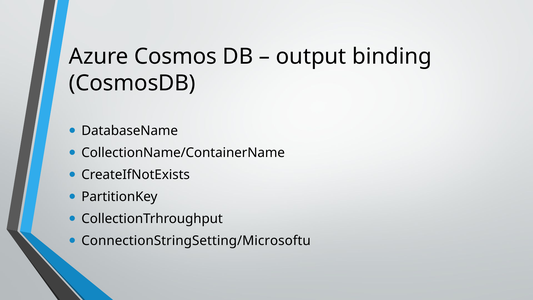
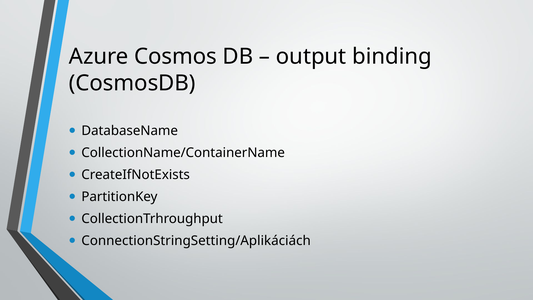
ConnectionStringSetting/Microsoftu: ConnectionStringSetting/Microsoftu -> ConnectionStringSetting/Aplikáciách
